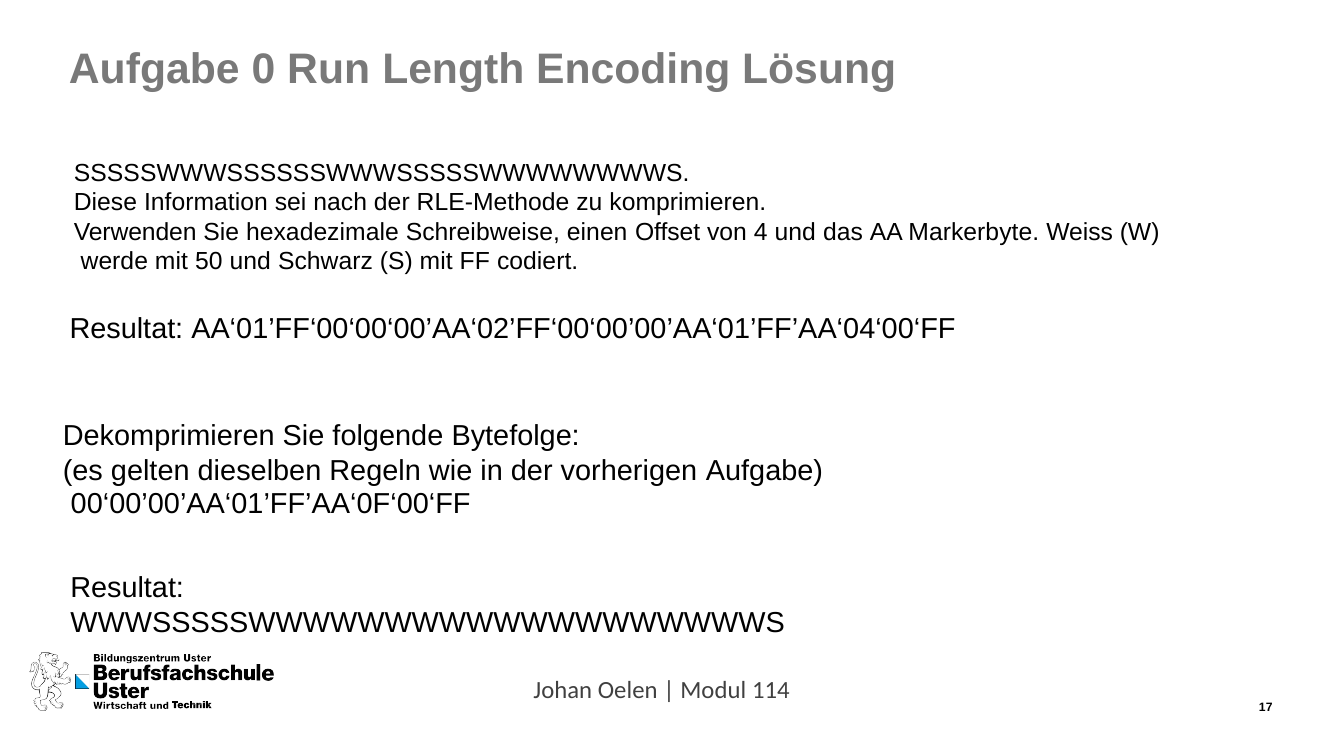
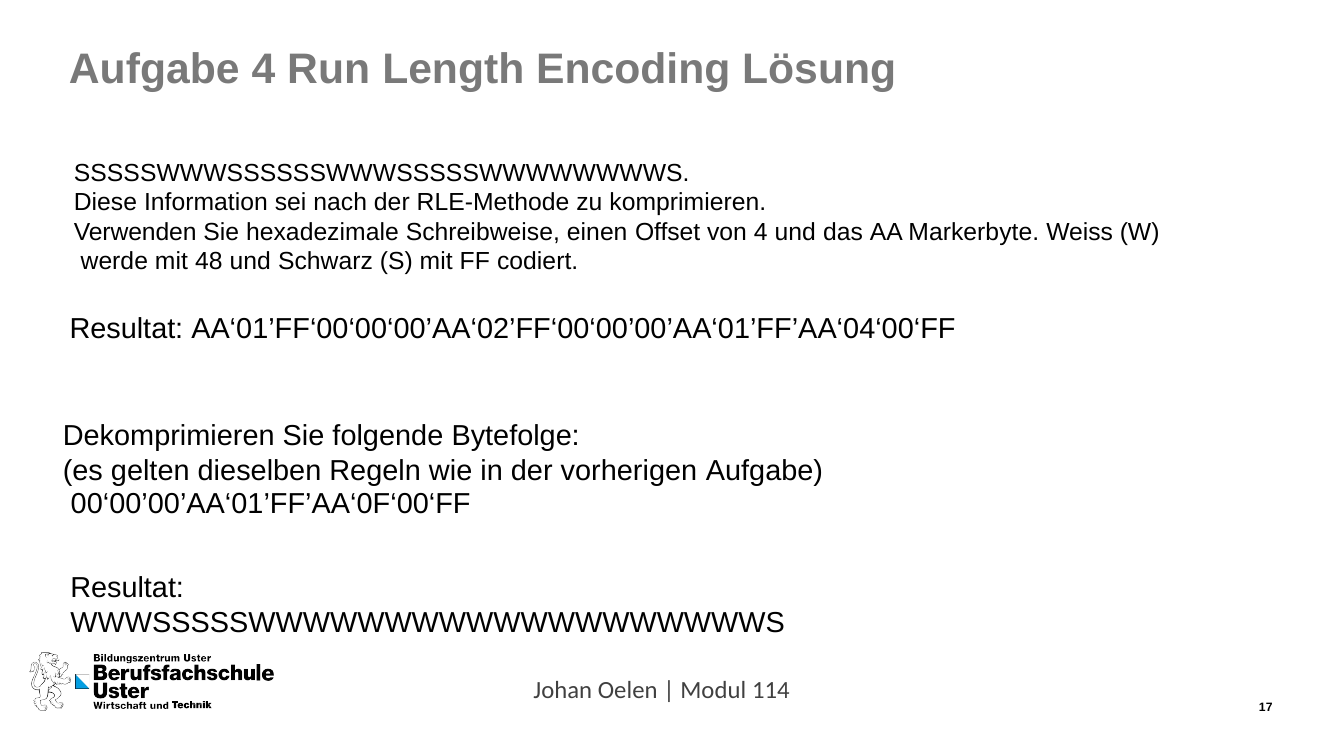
Aufgabe 0: 0 -> 4
50: 50 -> 48
